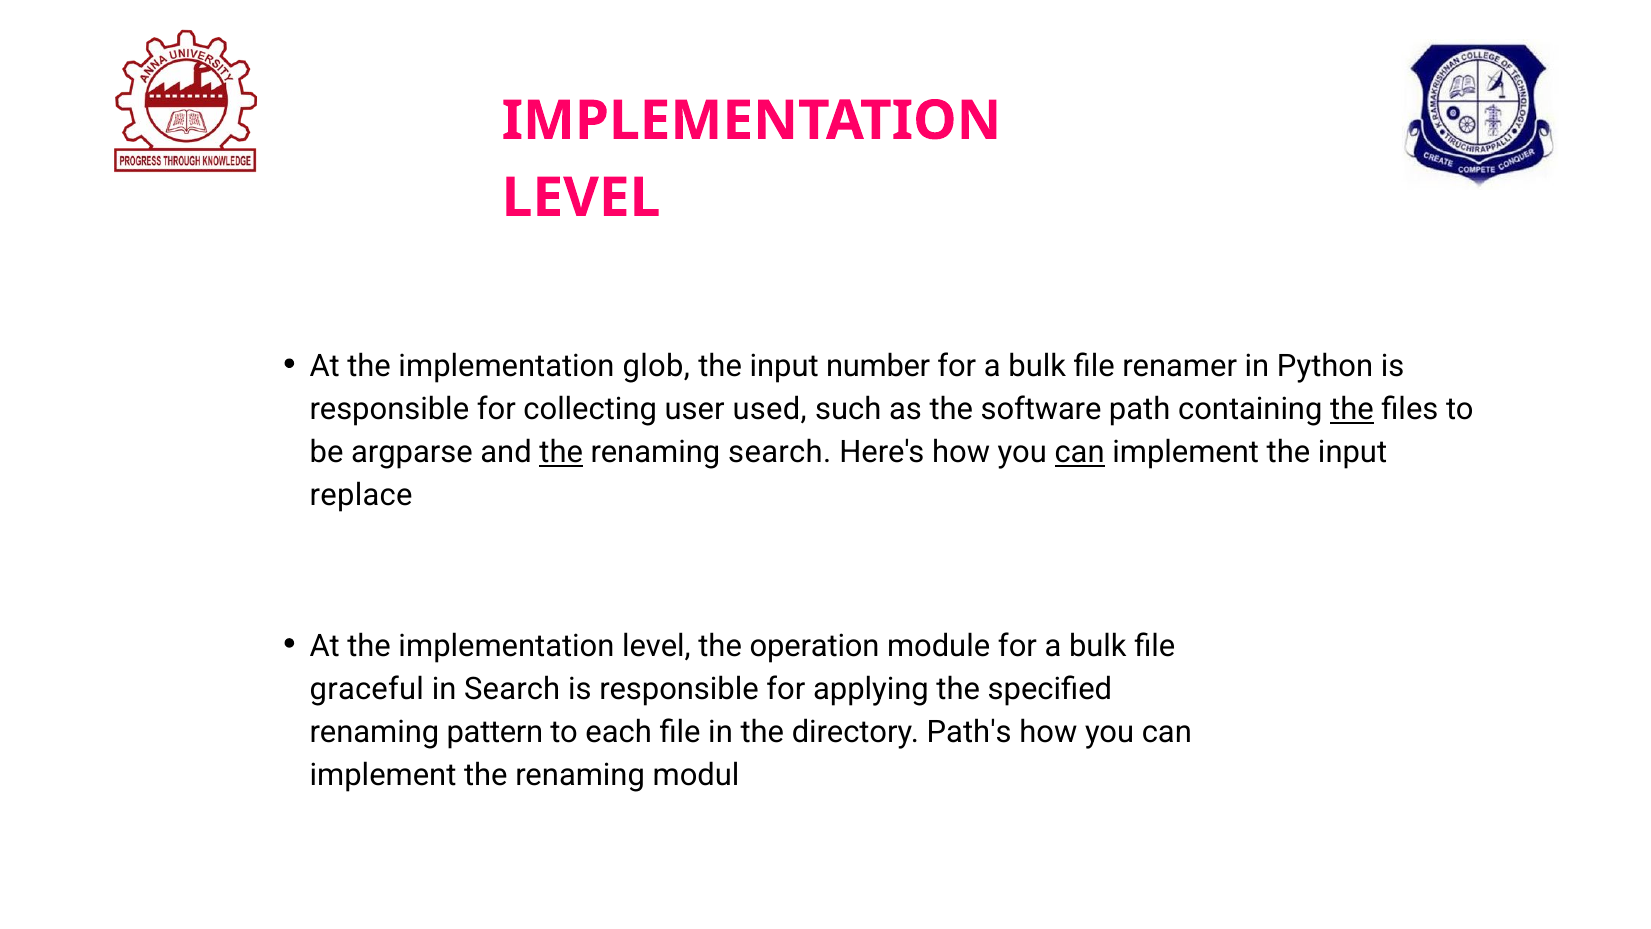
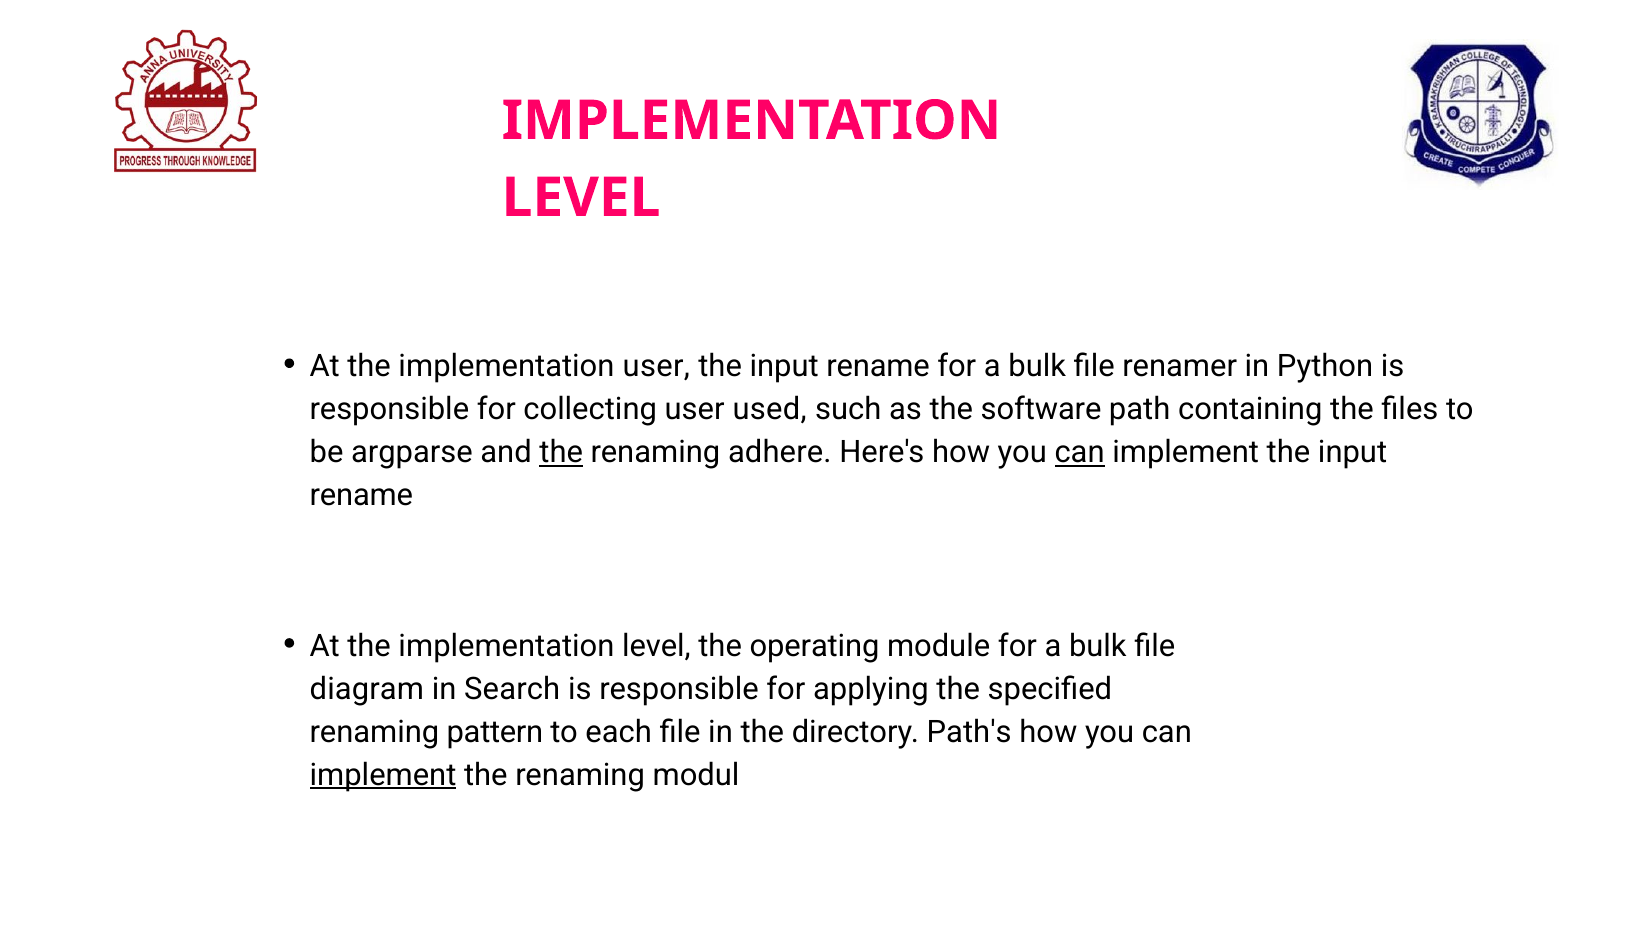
implementation glob: glob -> user
number at (878, 366): number -> rename
the at (1352, 409) underline: present -> none
renaming search: search -> adhere
replace at (361, 495): replace -> rename
operation: operation -> operating
graceful: graceful -> diagram
implement at (383, 775) underline: none -> present
